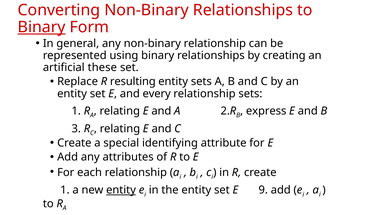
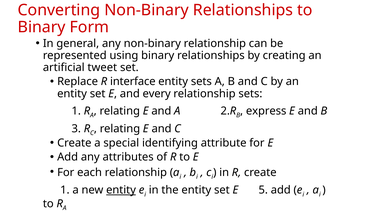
Binary at (42, 27) underline: present -> none
these: these -> tweet
resulting: resulting -> interface
9: 9 -> 5
